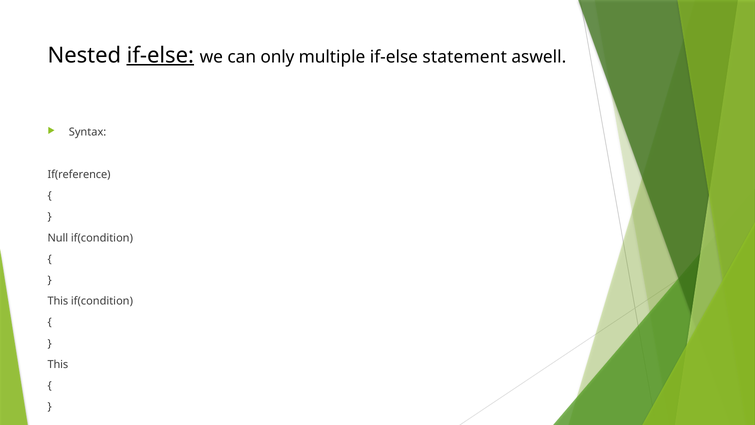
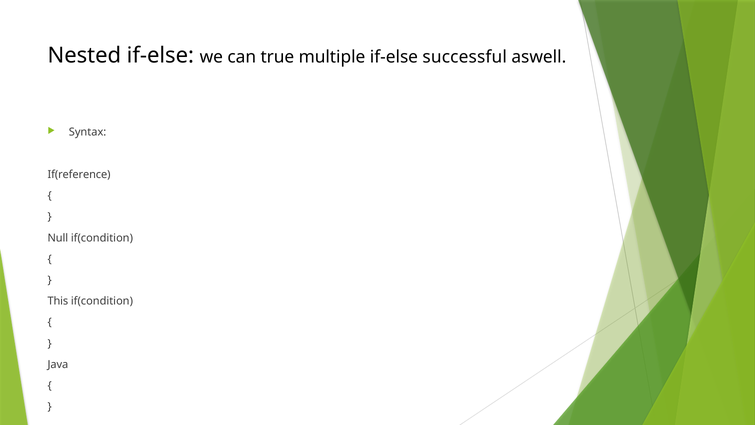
if-else at (160, 55) underline: present -> none
only: only -> true
statement: statement -> successful
This at (58, 364): This -> Java
